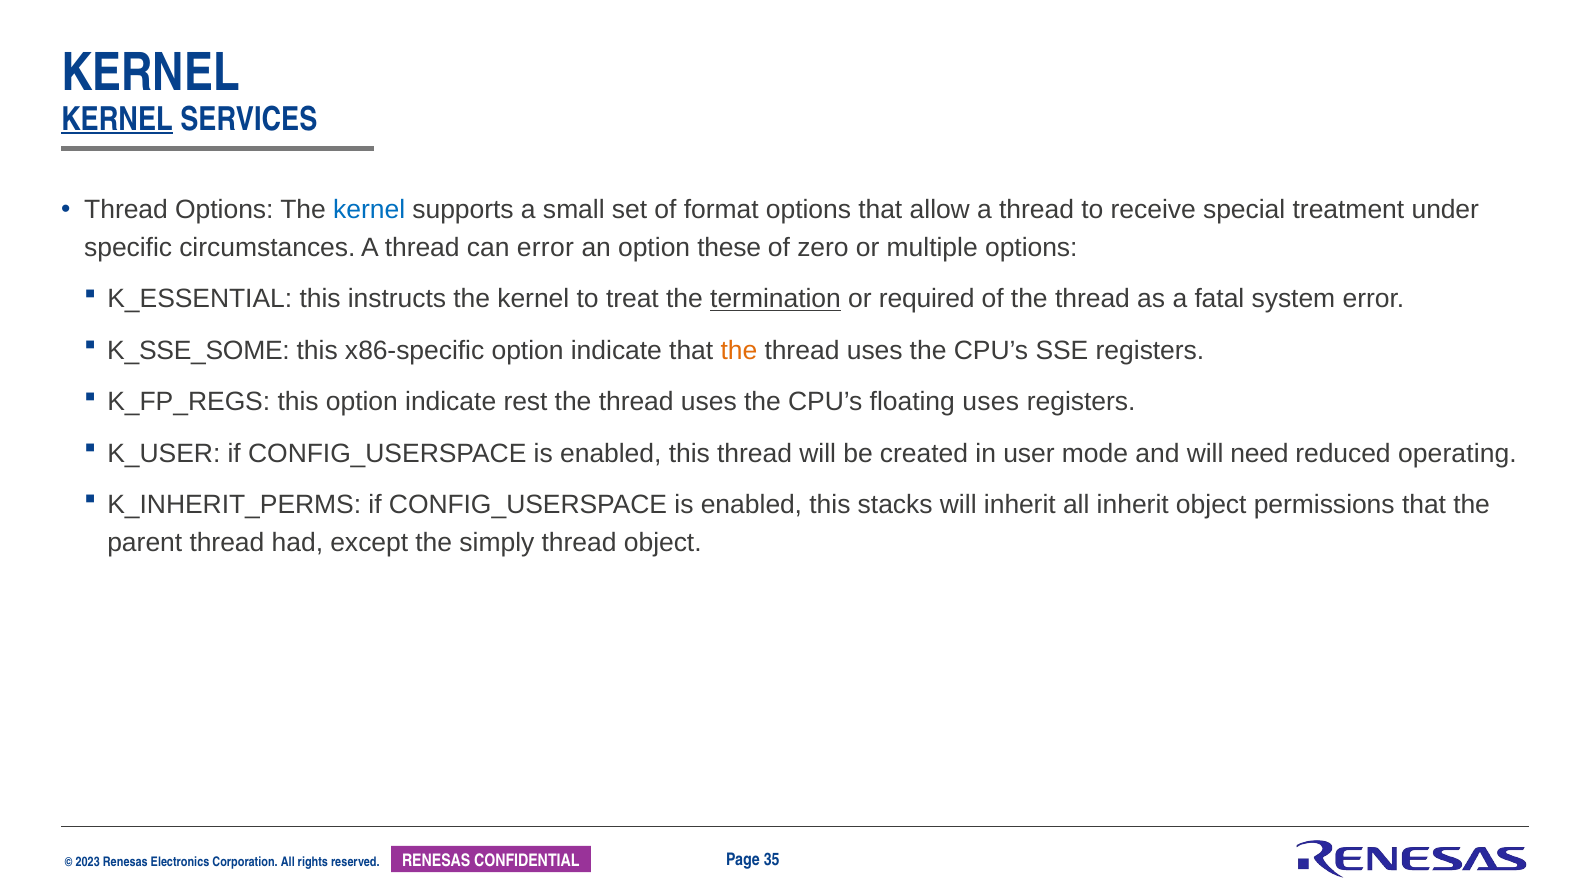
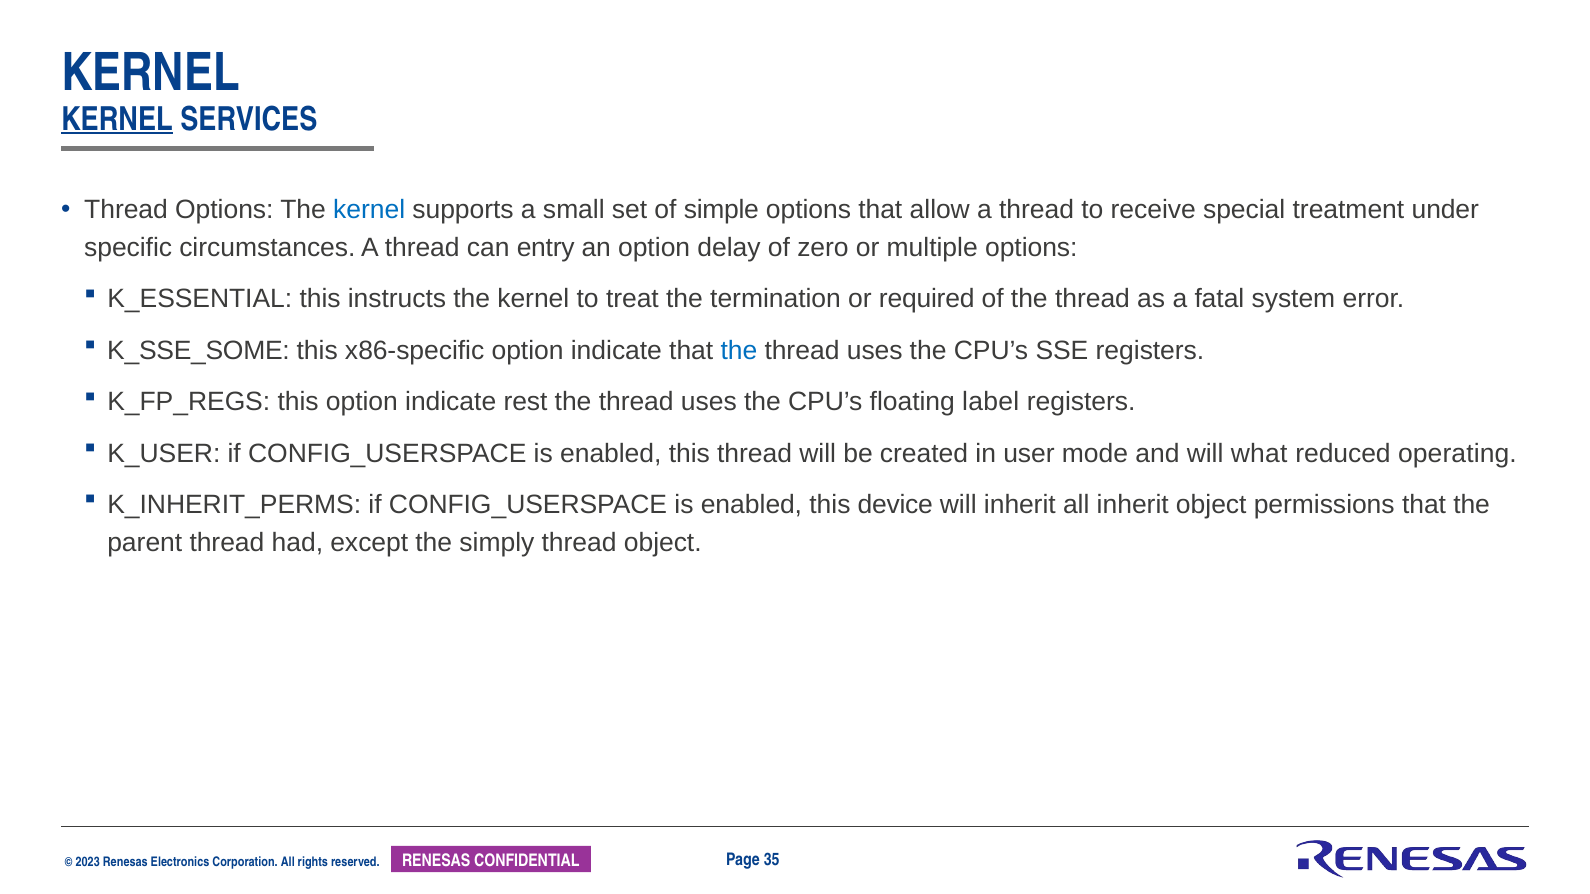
format: format -> simple
can error: error -> entry
these: these -> delay
termination underline: present -> none
the at (739, 351) colour: orange -> blue
floating uses: uses -> label
need: need -> what
stacks: stacks -> device
